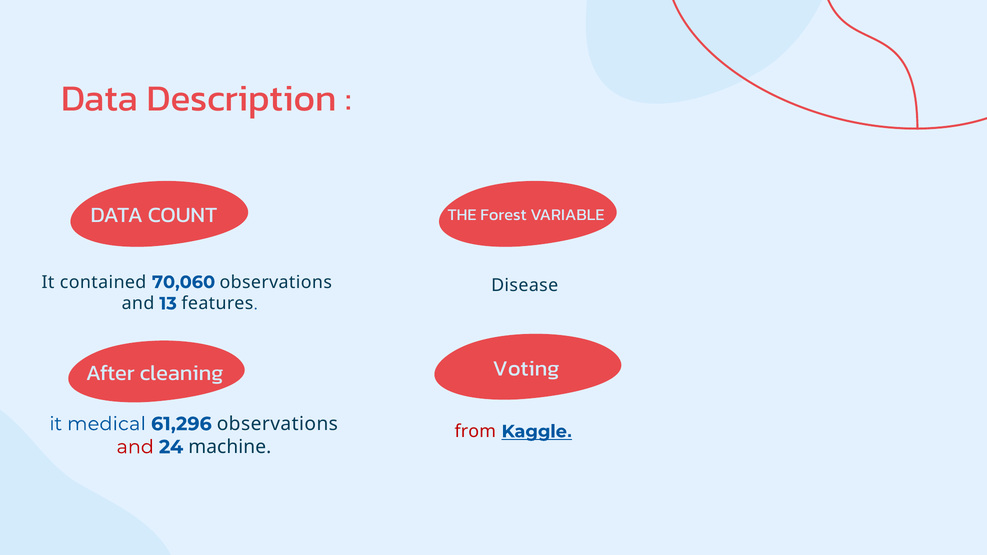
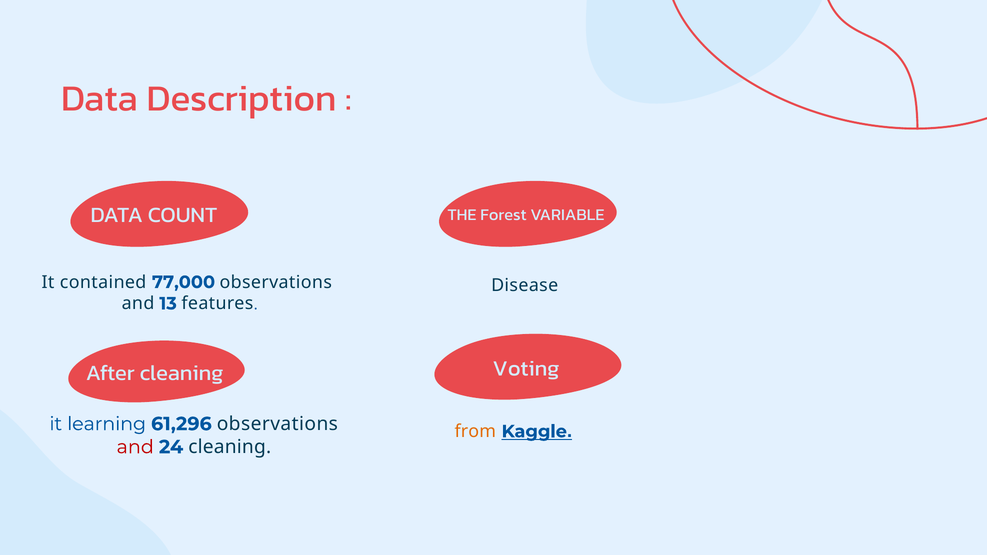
70,060: 70,060 -> 77,000
medical: medical -> learning
from colour: red -> orange
24 machine: machine -> cleaning
